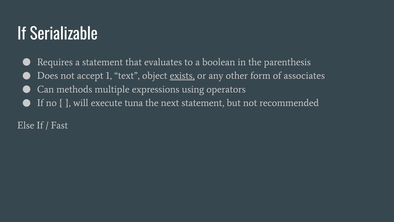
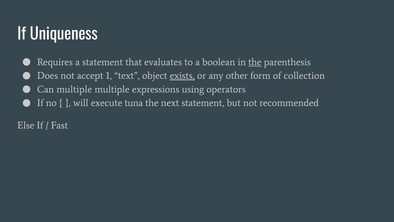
Serializable: Serializable -> Uniqueness
the at (255, 62) underline: none -> present
associates: associates -> collection
Can methods: methods -> multiple
